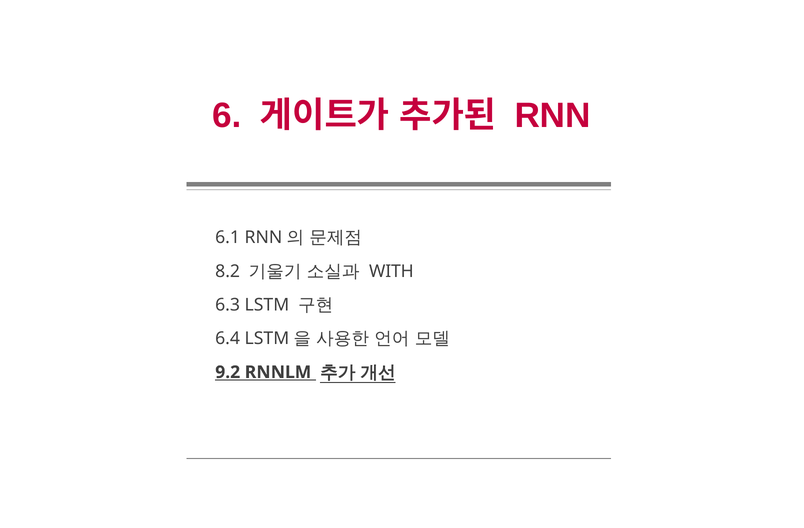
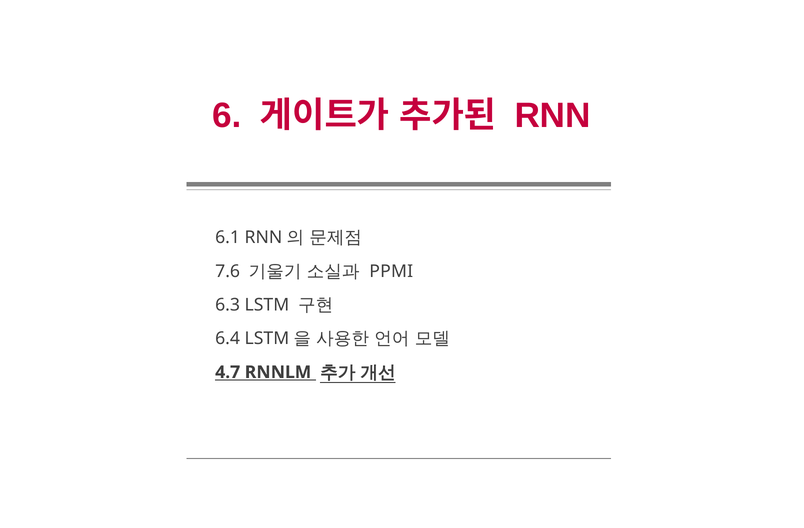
8.2: 8.2 -> 7.6
WITH: WITH -> PPMI
9.2: 9.2 -> 4.7
